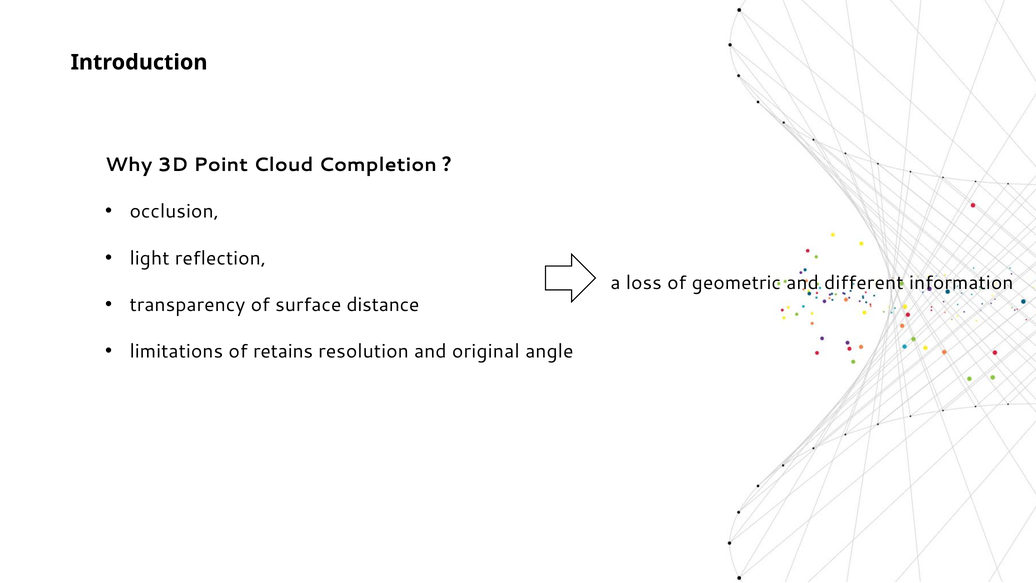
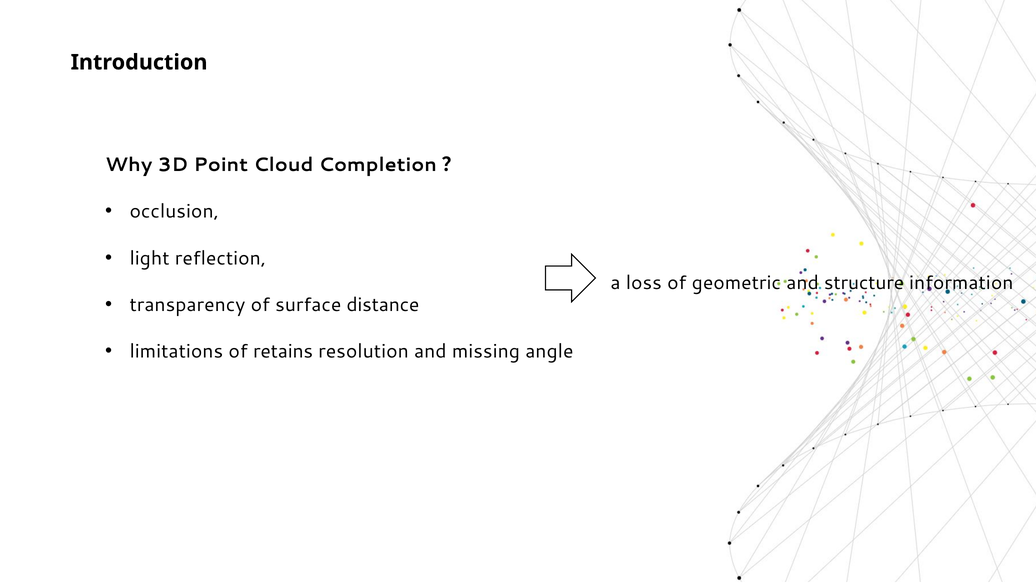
different: different -> structure
original: original -> missing
